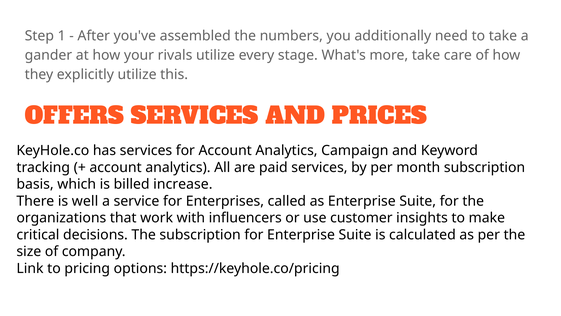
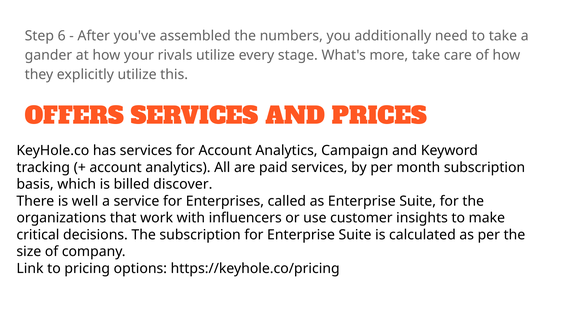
1: 1 -> 6
increase: increase -> discover
